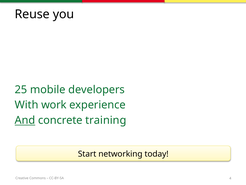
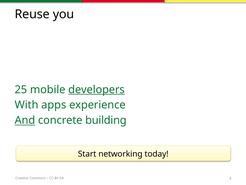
developers underline: none -> present
work: work -> apps
training: training -> building
